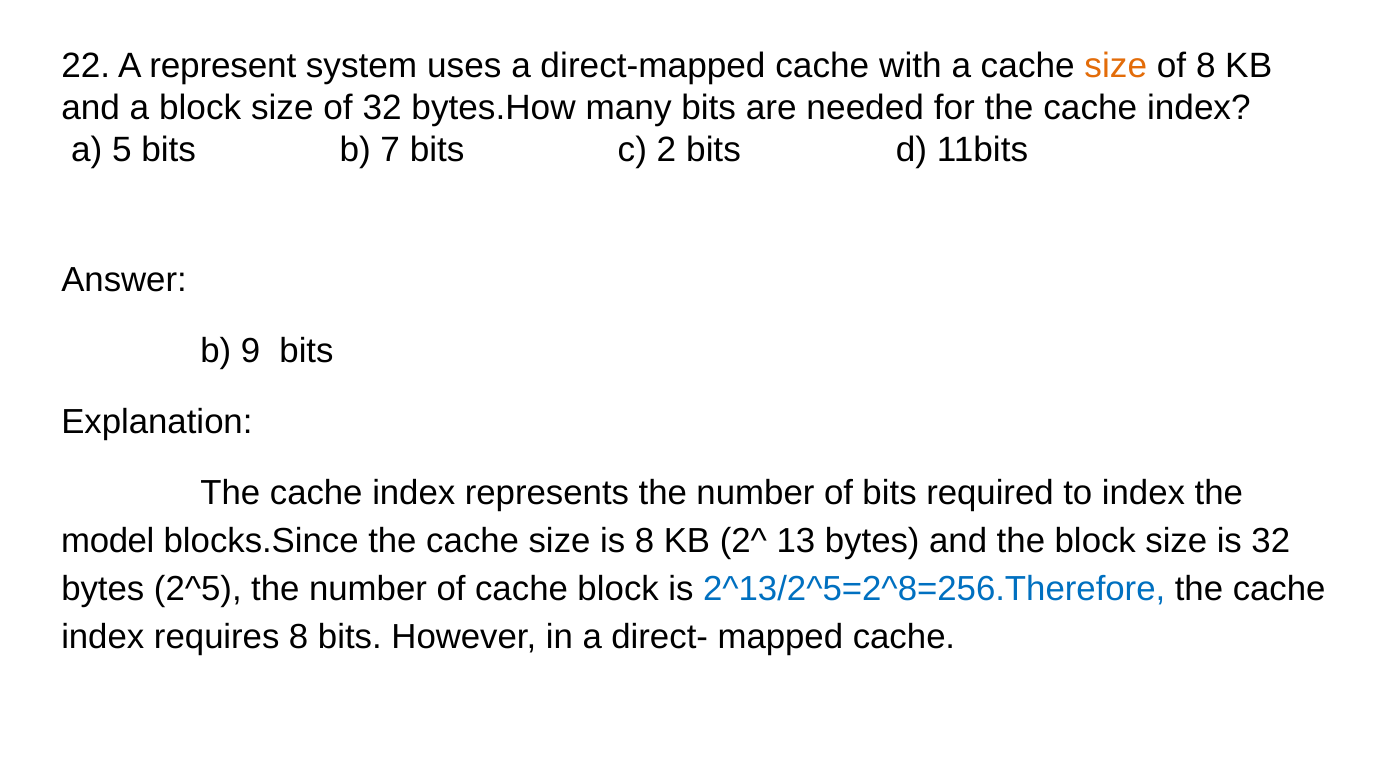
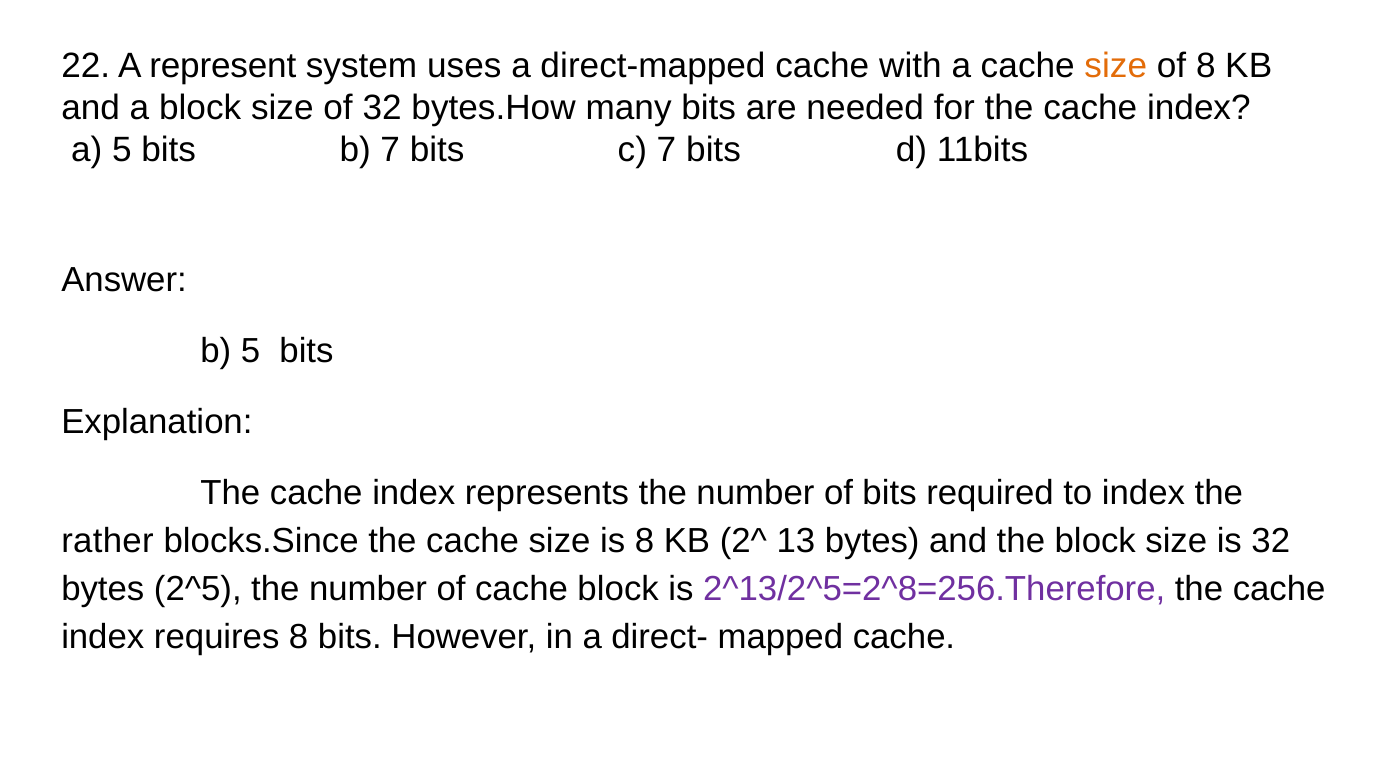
c 2: 2 -> 7
b 9: 9 -> 5
model: model -> rather
2^13/2^5=2^8=256.Therefore colour: blue -> purple
